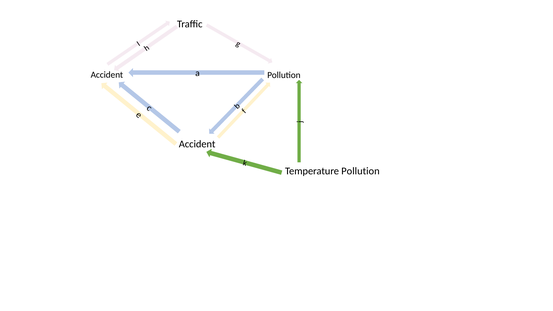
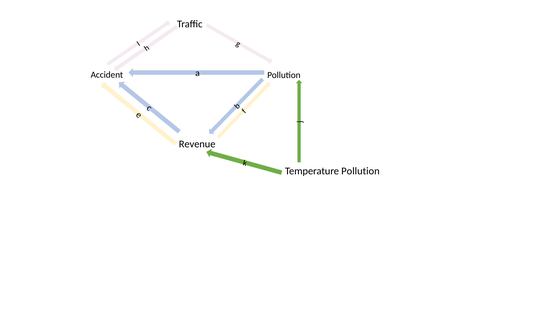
Accident at (197, 144): Accident -> Revenue
